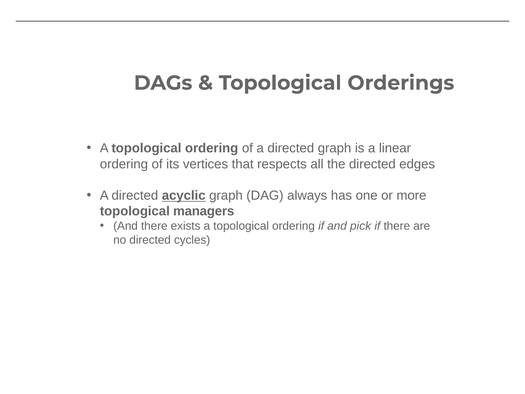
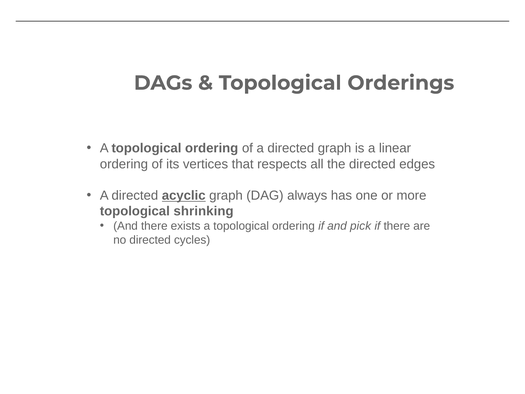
managers: managers -> shrinking
